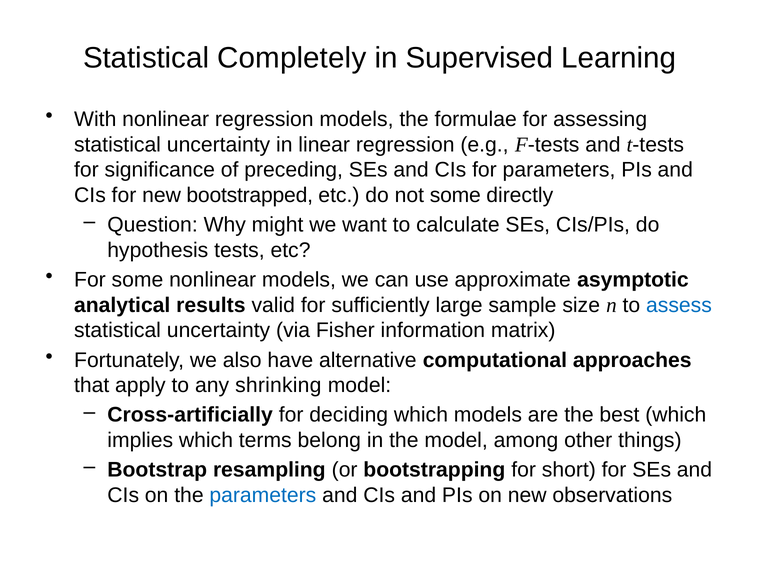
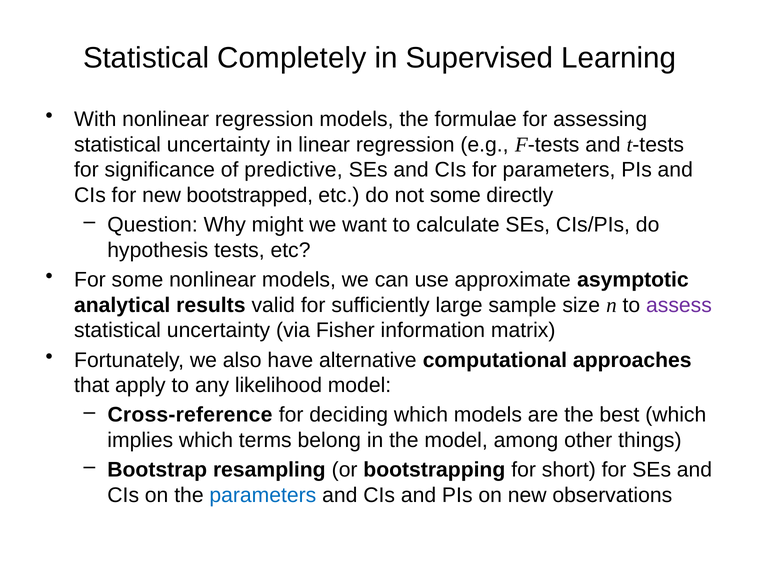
preceding: preceding -> predictive
assess colour: blue -> purple
shrinking: shrinking -> likelihood
Cross-artificially: Cross-artificially -> Cross-reference
